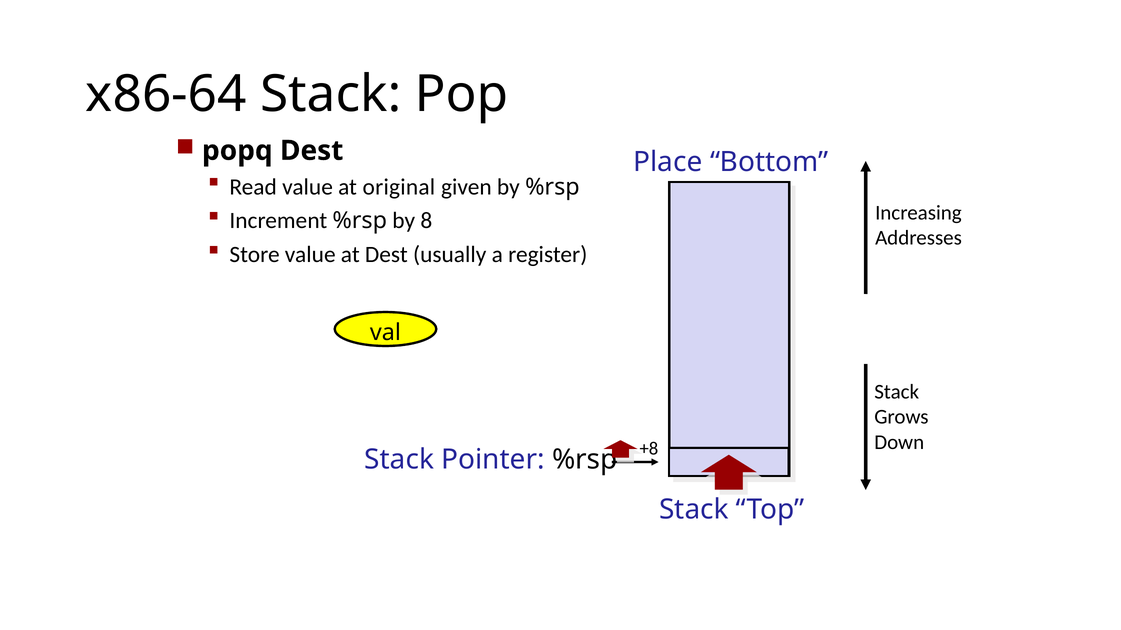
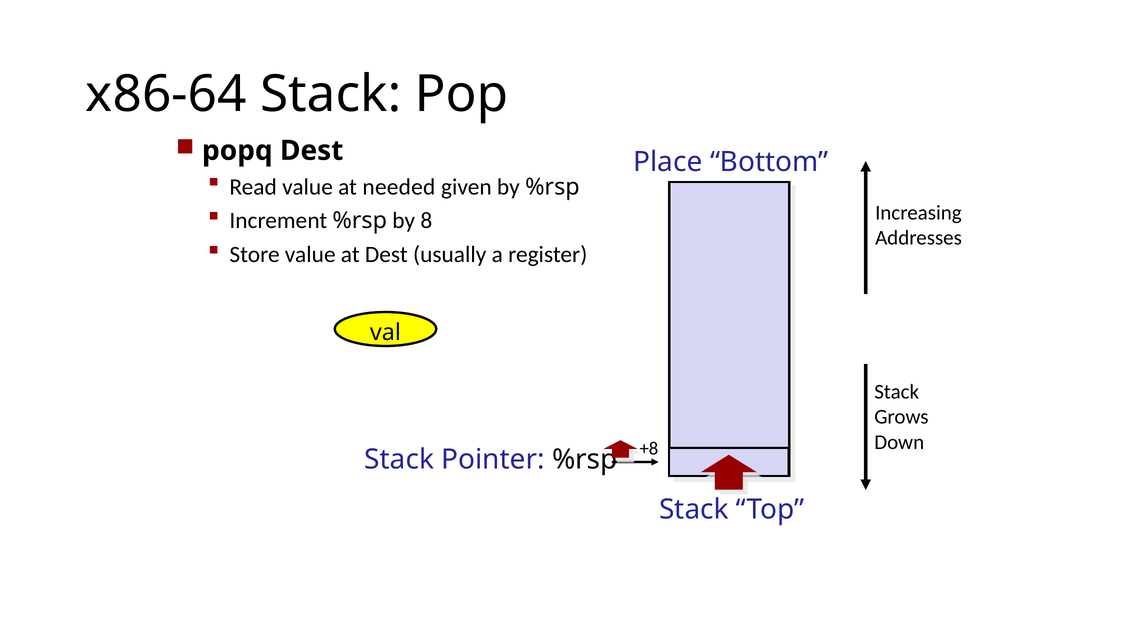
original: original -> needed
